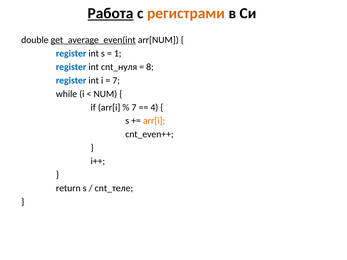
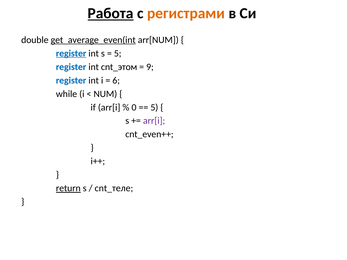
register at (71, 53) underline: none -> present
1 at (118, 53): 1 -> 5
cnt_нуля: cnt_нуля -> cnt_этом
8: 8 -> 9
7 at (116, 80): 7 -> 6
7 at (134, 107): 7 -> 0
4 at (154, 107): 4 -> 5
arr[i at (154, 121) colour: orange -> purple
return underline: none -> present
